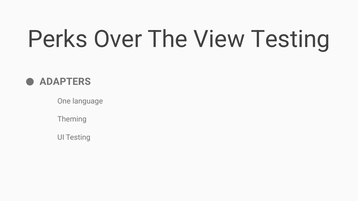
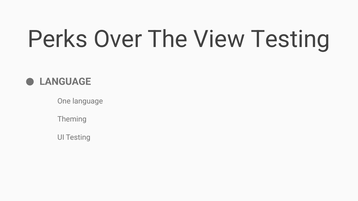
ADAPTERS at (65, 82): ADAPTERS -> LANGUAGE
